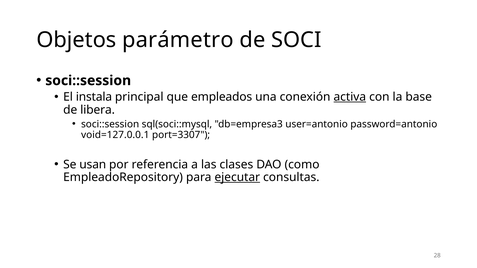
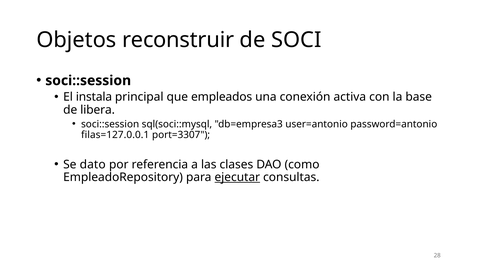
parámetro: parámetro -> reconstruir
activa underline: present -> none
void=127.0.0.1: void=127.0.0.1 -> filas=127.0.0.1
usan: usan -> dato
